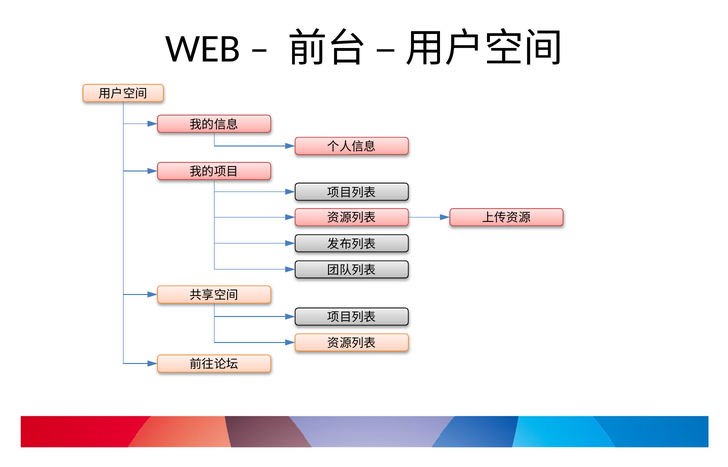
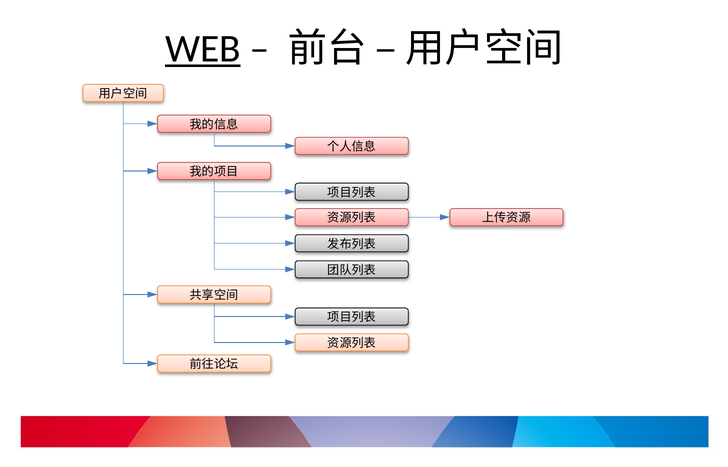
WEB underline: none -> present
